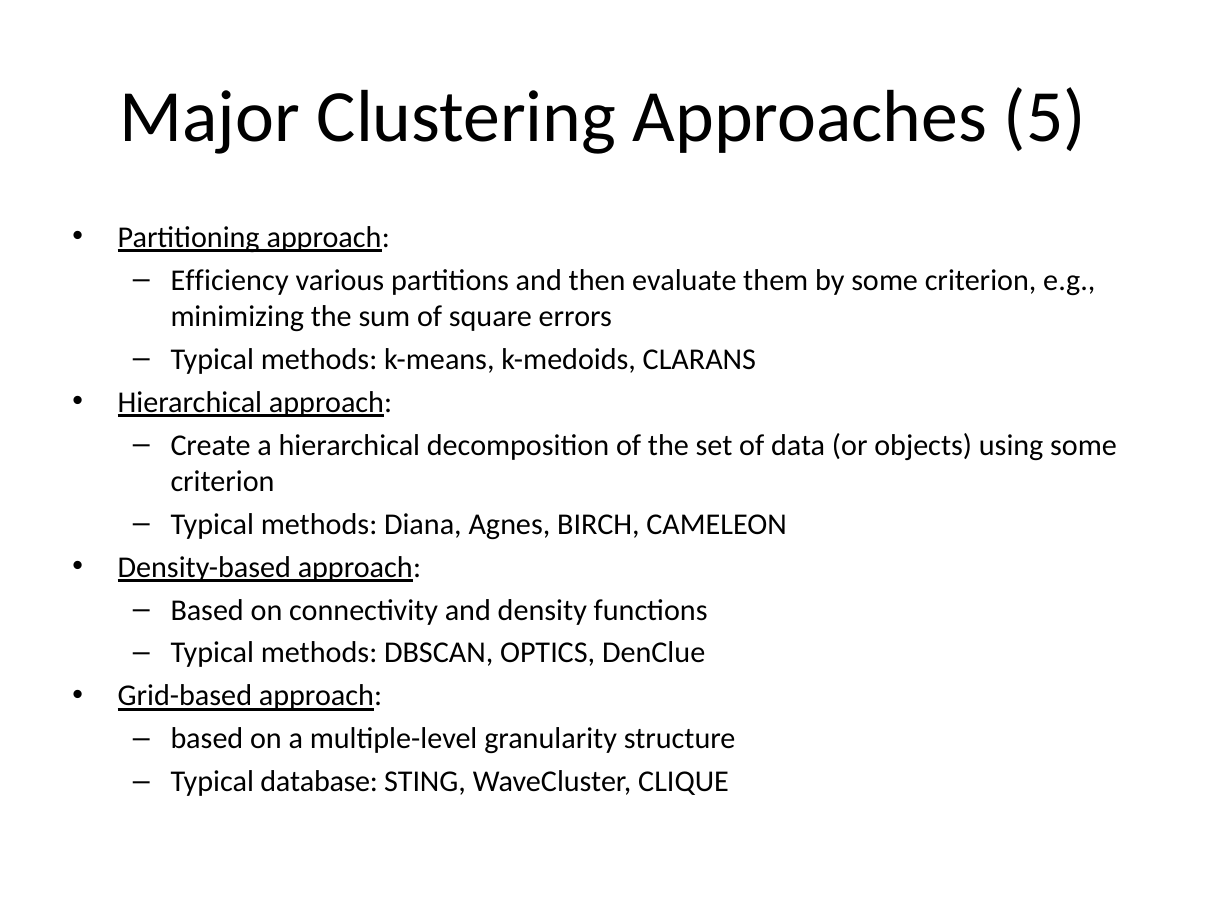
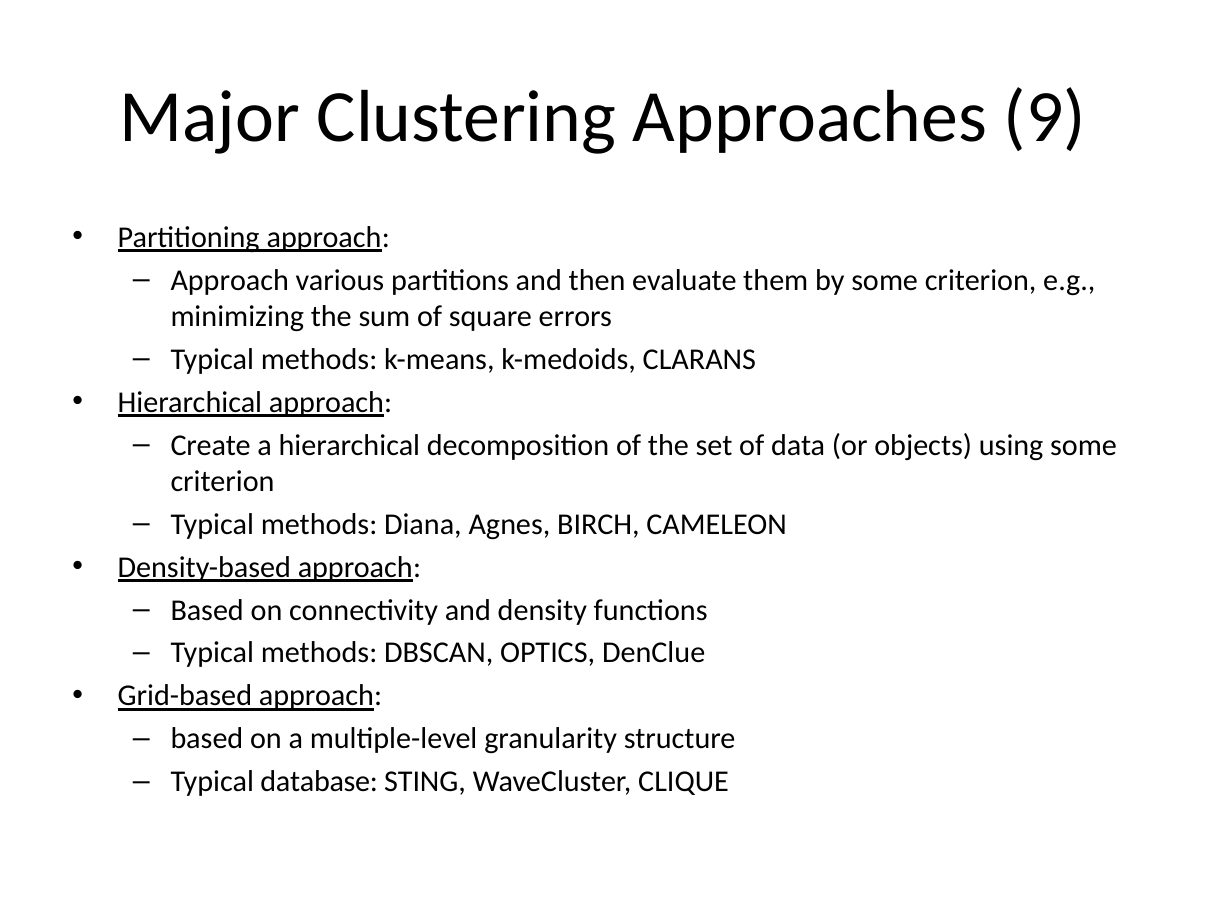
5: 5 -> 9
Efficiency at (230, 280): Efficiency -> Approach
